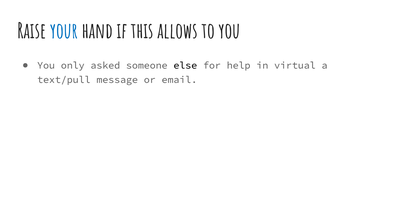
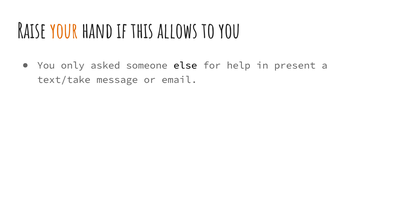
your colour: blue -> orange
virtual: virtual -> present
text/pull: text/pull -> text/take
